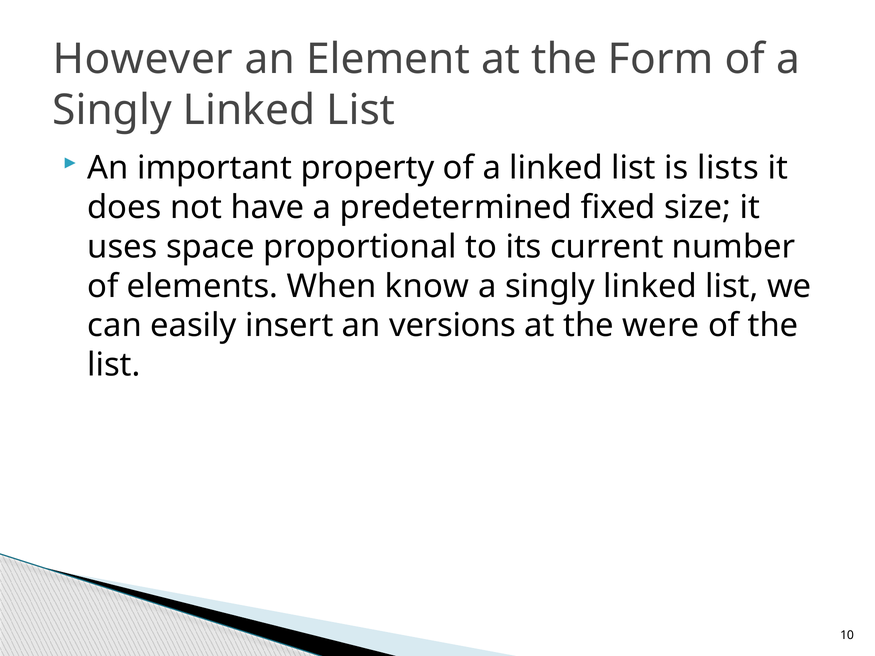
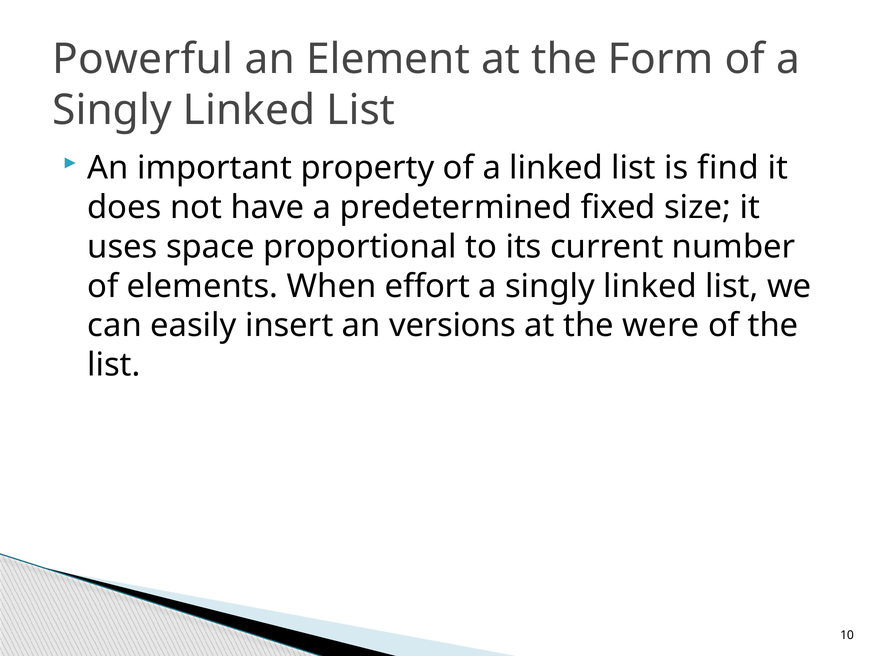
However: However -> Powerful
lists: lists -> find
know: know -> effort
